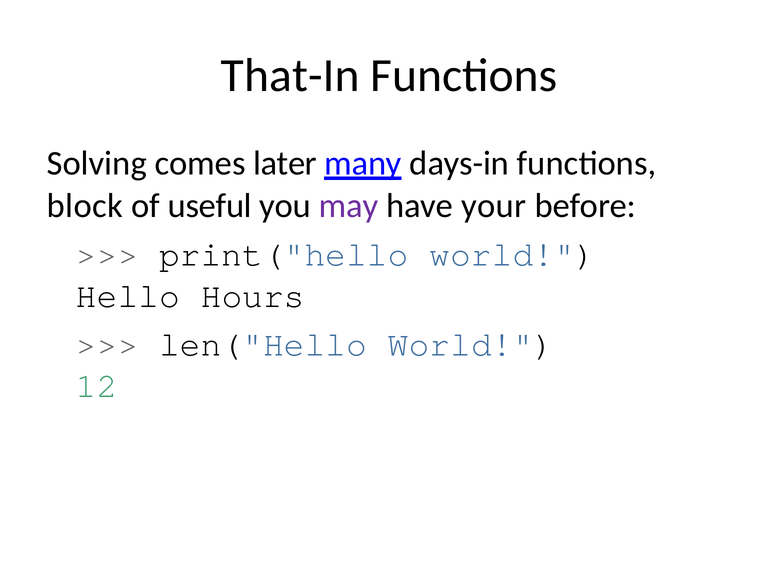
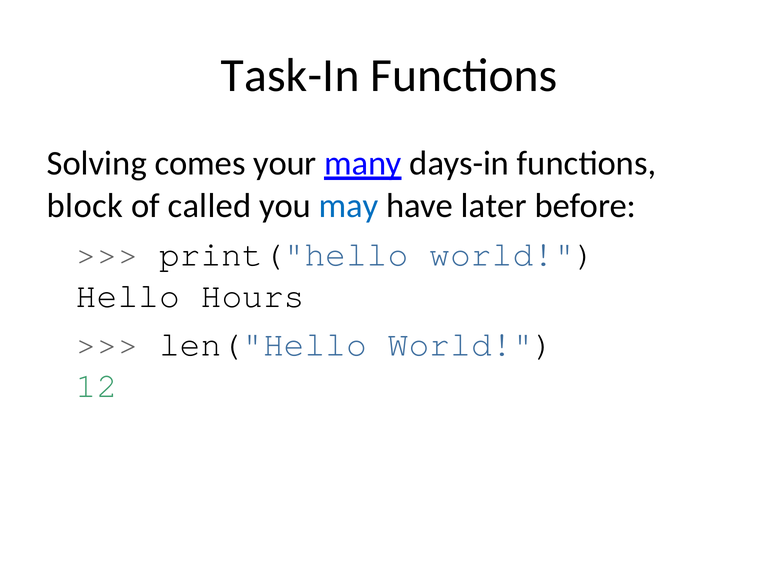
That-In: That-In -> Task-In
later: later -> your
useful: useful -> called
may colour: purple -> blue
your: your -> later
